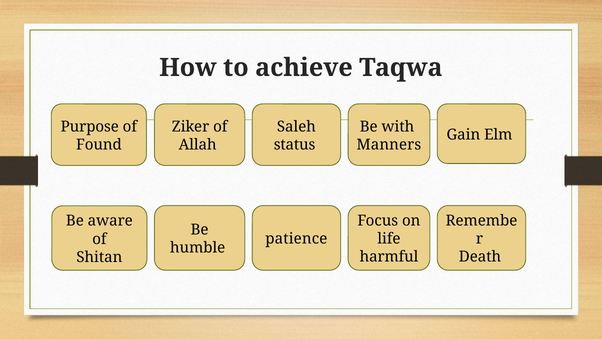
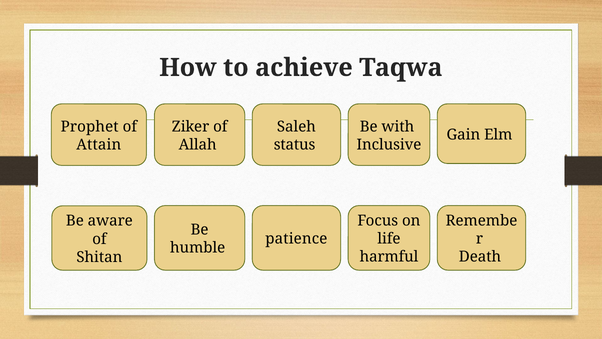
Purpose: Purpose -> Prophet
Found: Found -> Attain
Manners: Manners -> Inclusive
